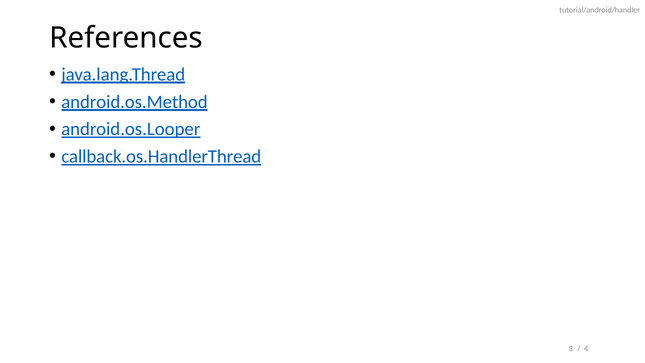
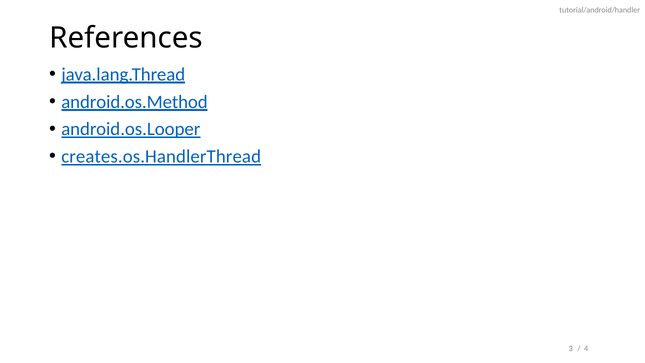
callback.os.HandlerThread: callback.os.HandlerThread -> creates.os.HandlerThread
